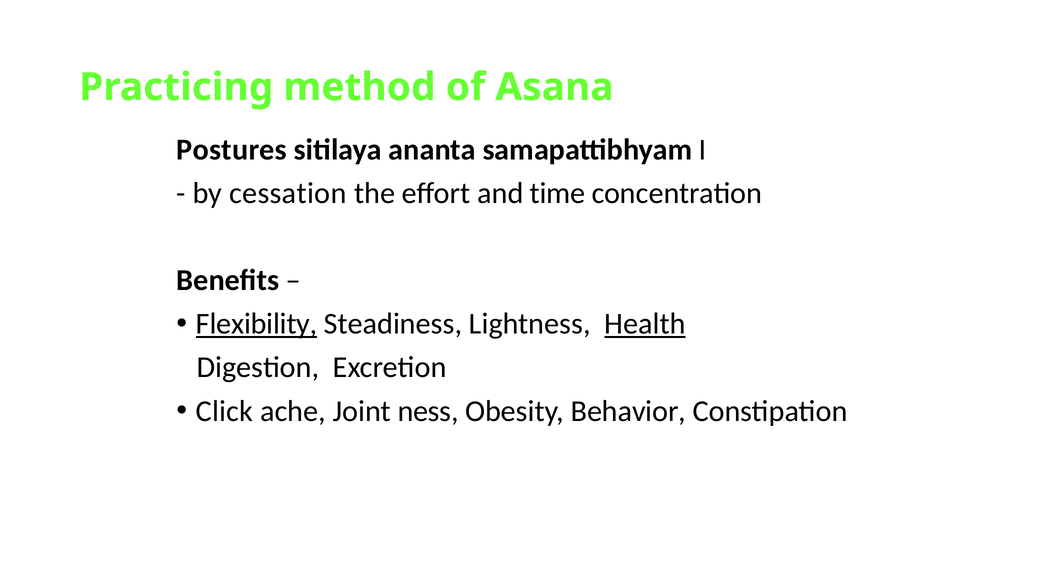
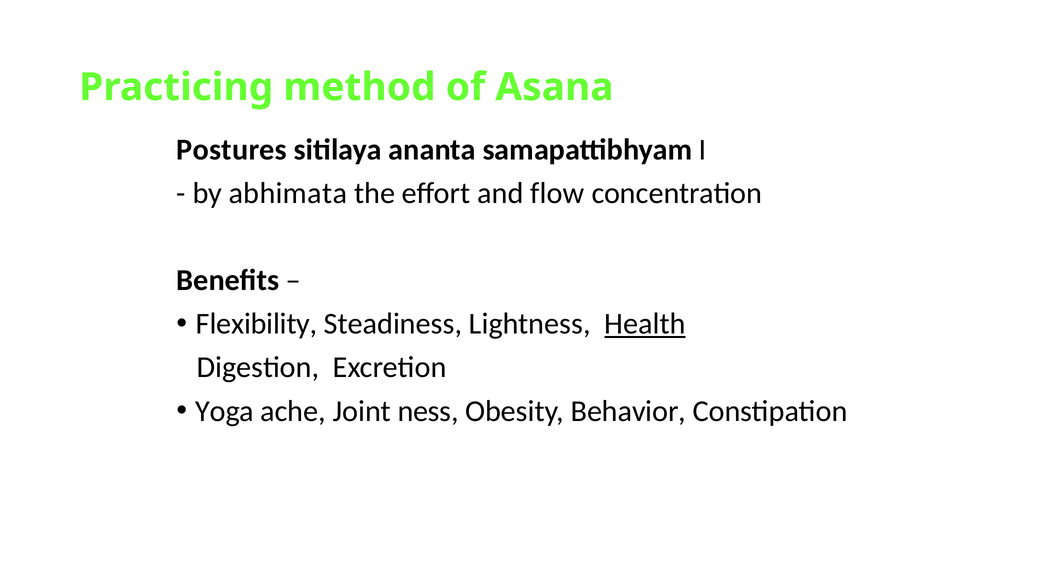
cessation: cessation -> abhimata
time: time -> flow
Flexibility underline: present -> none
Click: Click -> Yoga
